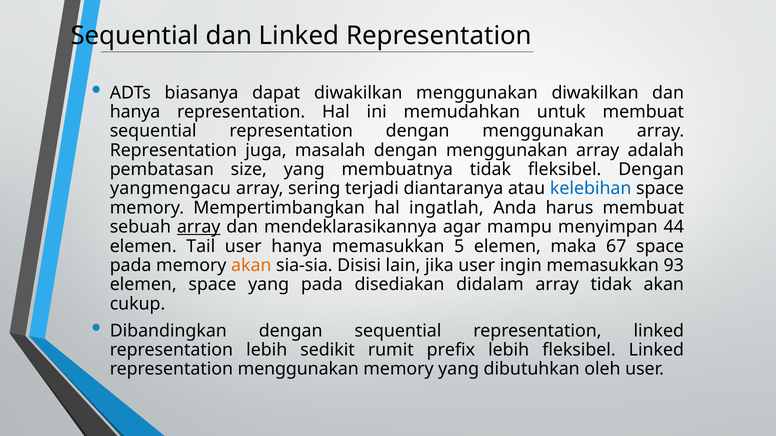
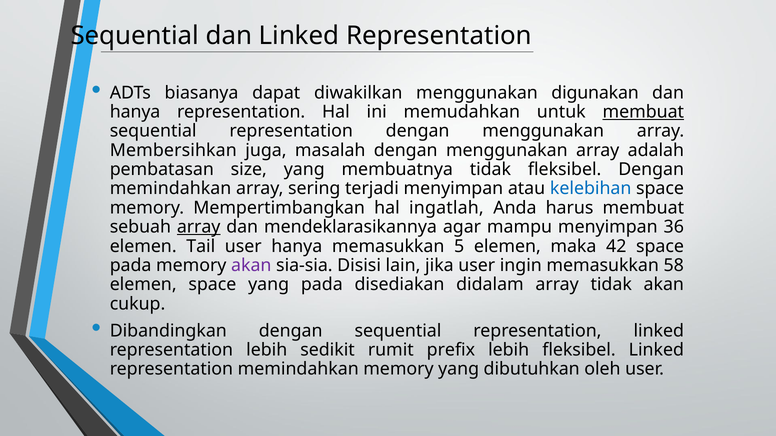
menggunakan diwakilkan: diwakilkan -> digunakan
membuat at (643, 112) underline: none -> present
Representation at (173, 150): Representation -> Membersihkan
yangmengacu at (170, 189): yangmengacu -> memindahkan
terjadi diantaranya: diantaranya -> menyimpan
44: 44 -> 36
67: 67 -> 42
akan at (251, 266) colour: orange -> purple
93: 93 -> 58
representation menggunakan: menggunakan -> memindahkan
